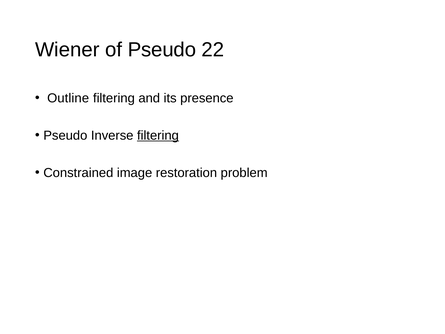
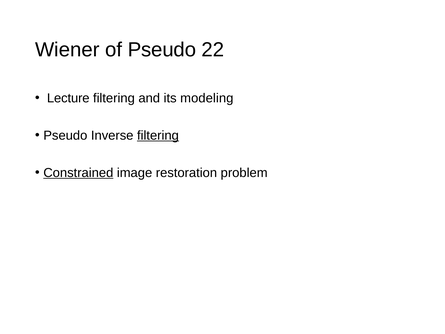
Outline: Outline -> Lecture
presence: presence -> modeling
Constrained underline: none -> present
